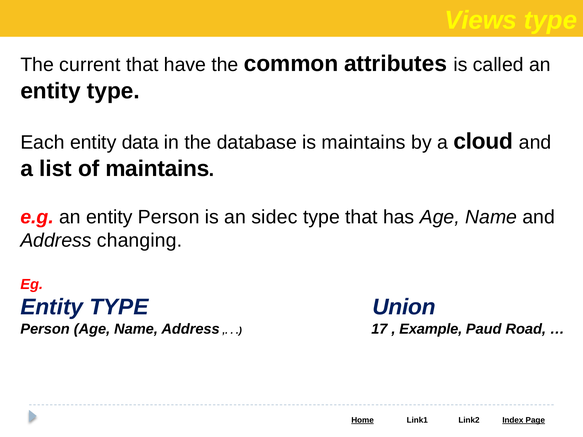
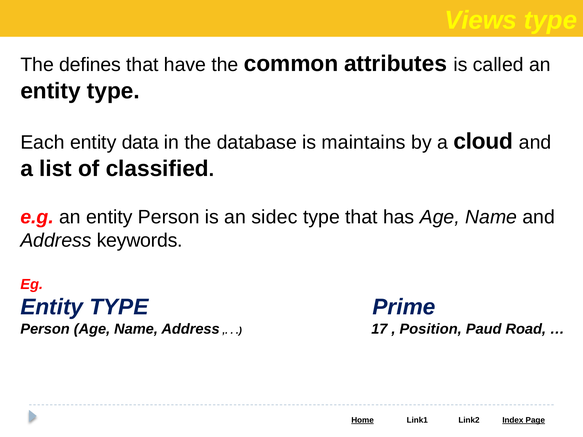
current: current -> defines
of maintains: maintains -> classified
changing: changing -> keywords
Union: Union -> Prime
Example: Example -> Position
